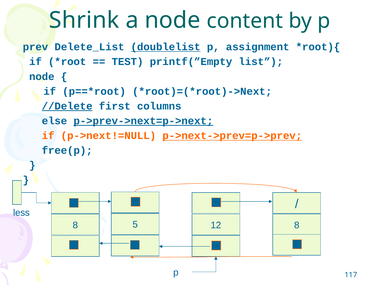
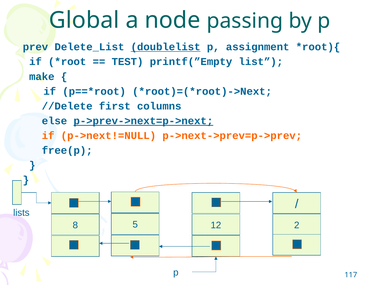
Shrink: Shrink -> Global
content: content -> passing
node at (42, 77): node -> make
//Delete underline: present -> none
p->next->prev=p->prev underline: present -> none
less: less -> lists
12 8: 8 -> 2
